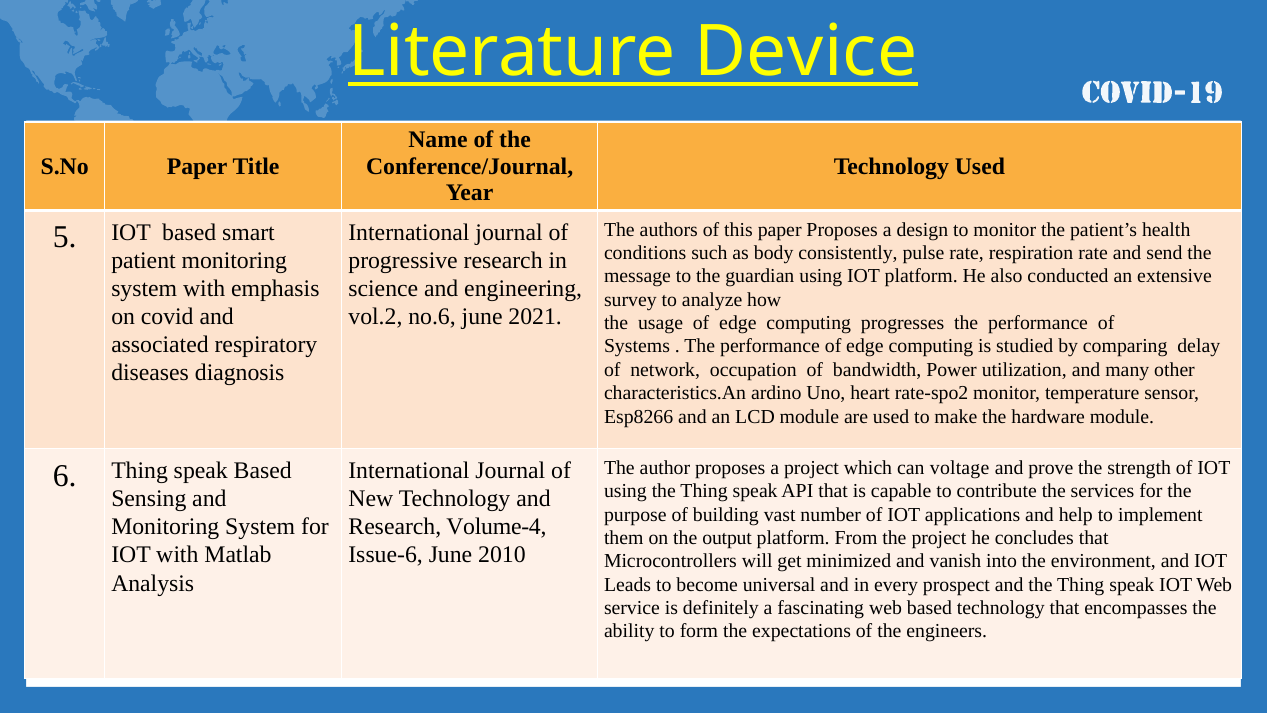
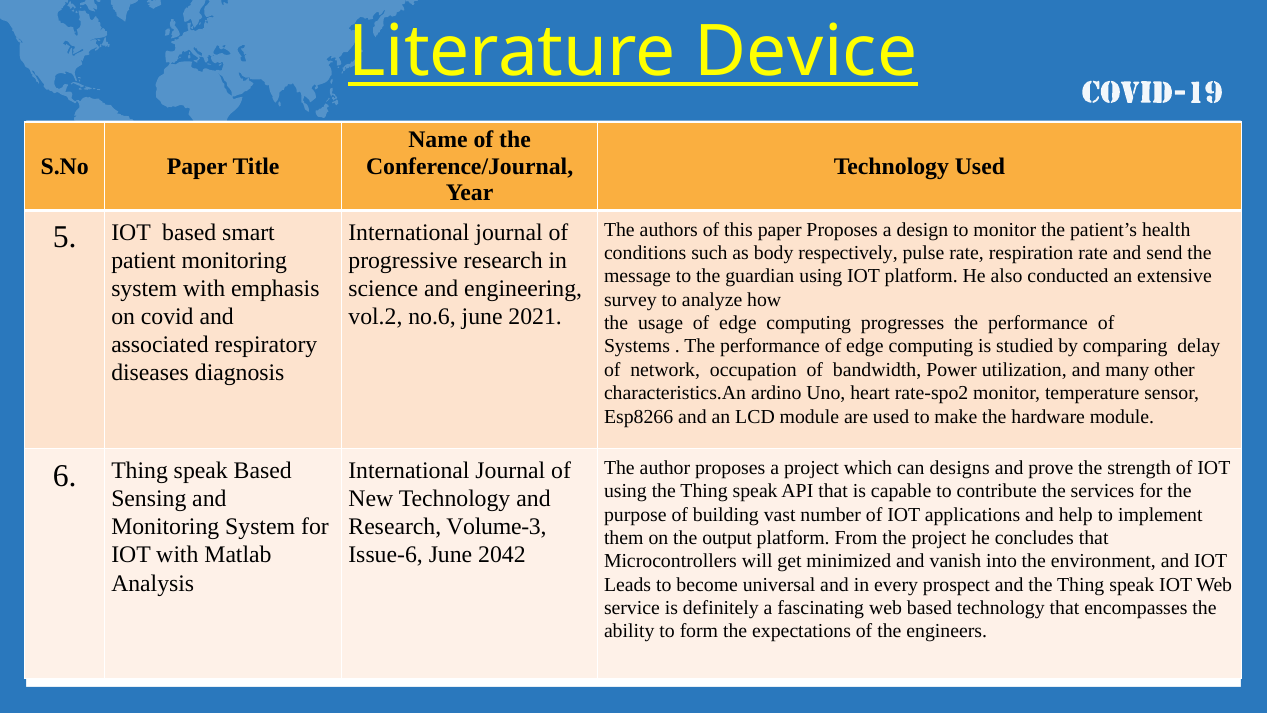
consistently: consistently -> respectively
voltage: voltage -> designs
Volume-4: Volume-4 -> Volume-3
2010: 2010 -> 2042
